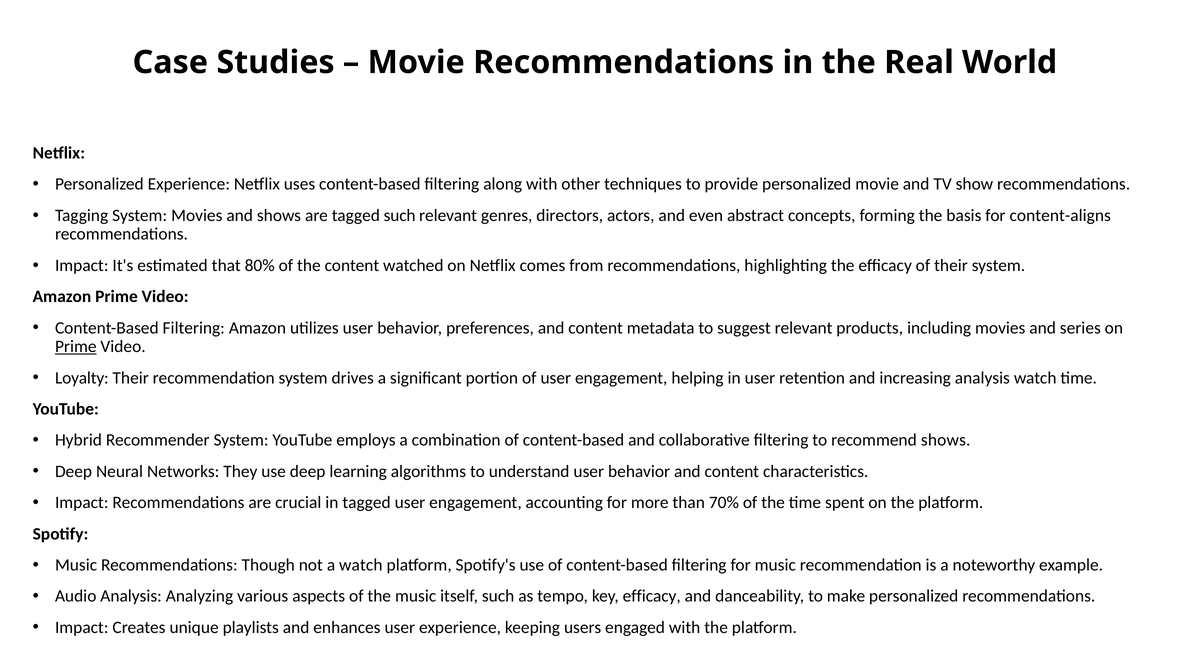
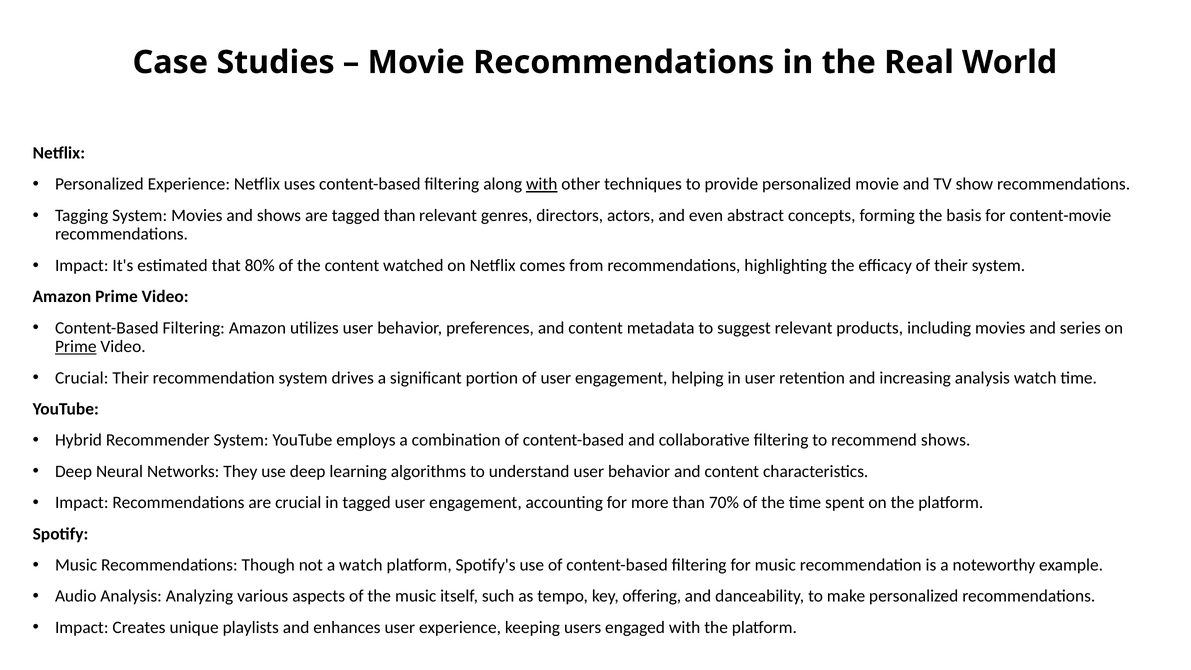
with at (542, 184) underline: none -> present
tagged such: such -> than
content-aligns: content-aligns -> content-movie
Loyalty at (82, 378): Loyalty -> Crucial
key efficacy: efficacy -> offering
